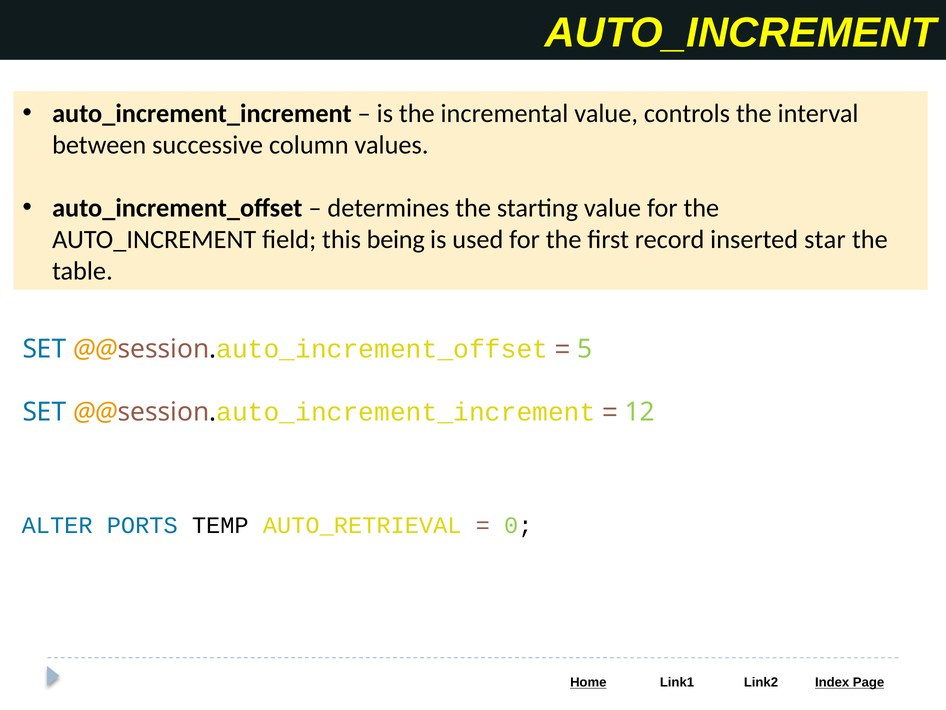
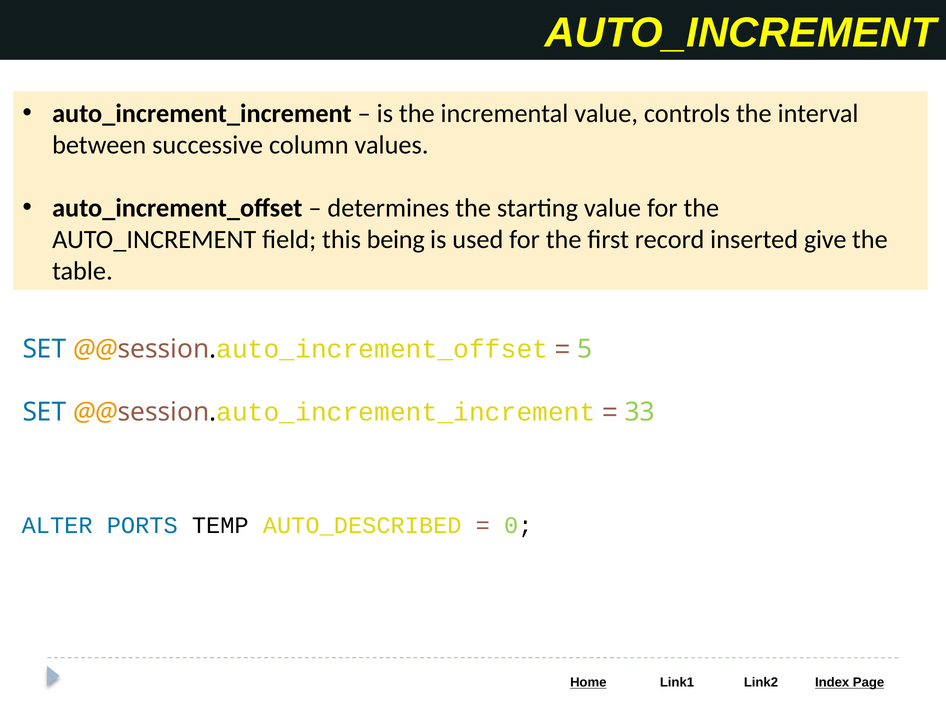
star: star -> give
12: 12 -> 33
AUTO_RETRIEVAL: AUTO_RETRIEVAL -> AUTO_DESCRIBED
